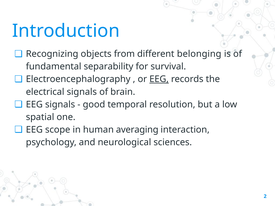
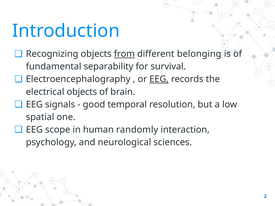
from underline: none -> present
electrical signals: signals -> objects
averaging: averaging -> randomly
